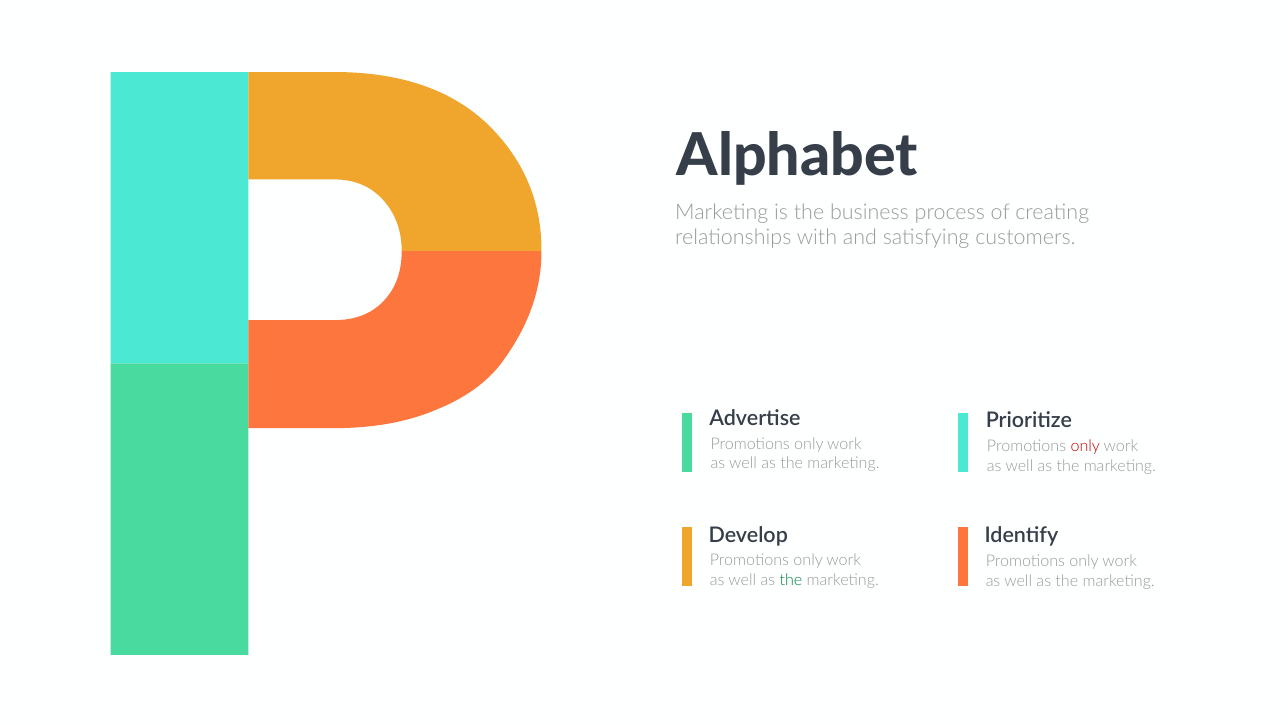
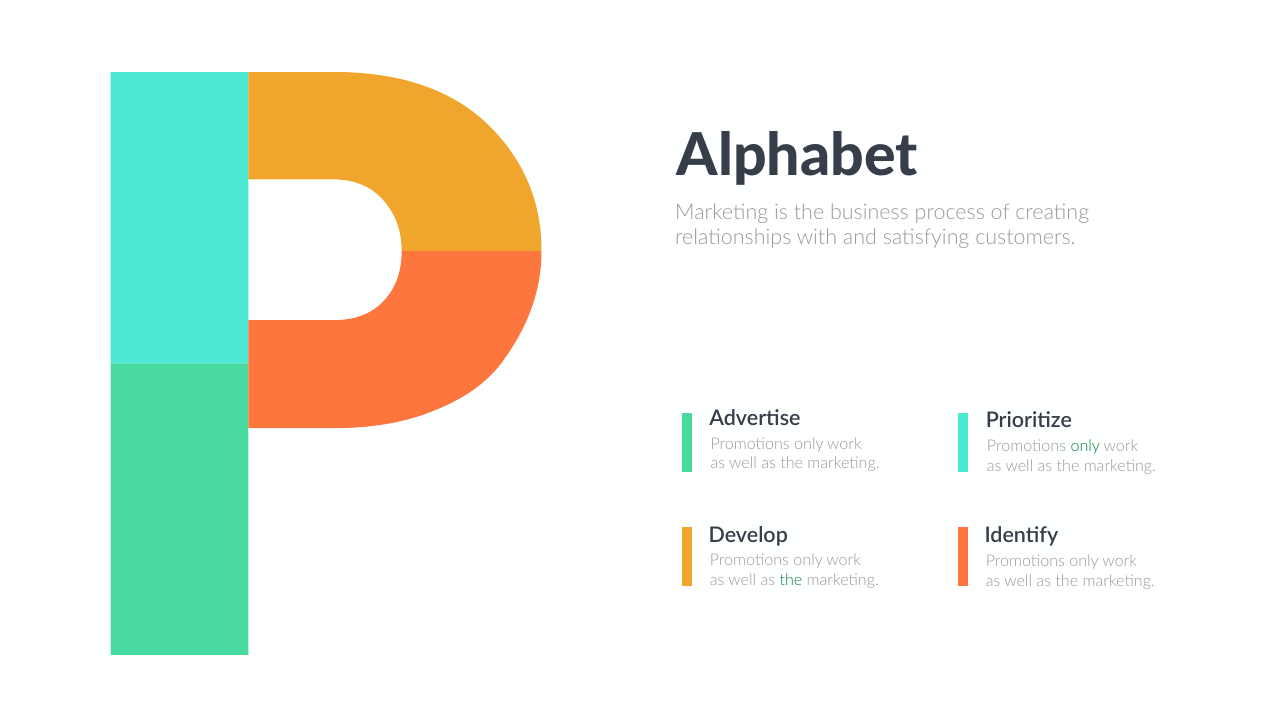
only at (1085, 446) colour: red -> green
